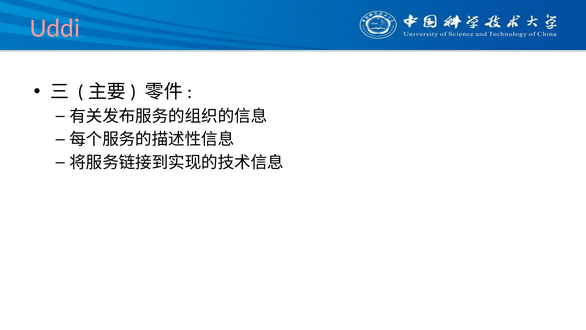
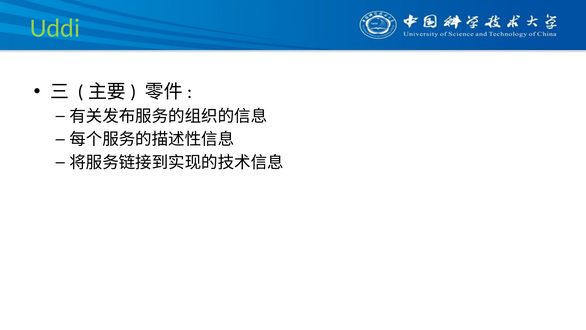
Uddi colour: pink -> light green
